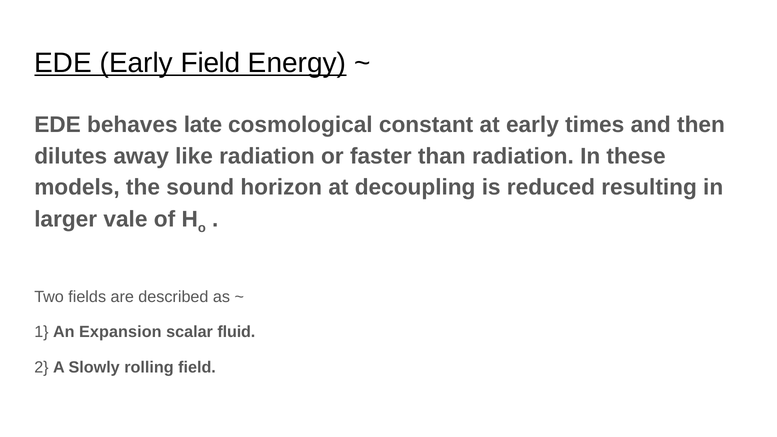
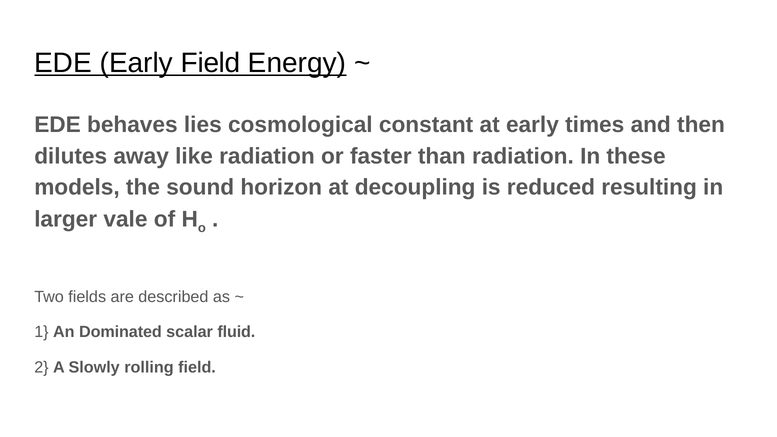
late: late -> lies
Expansion: Expansion -> Dominated
